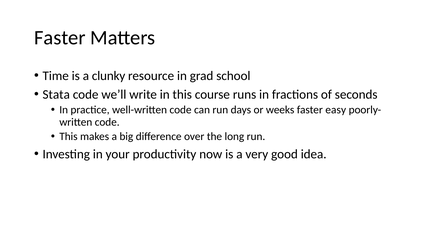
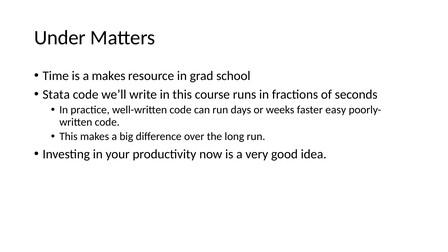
Faster at (60, 38): Faster -> Under
a clunky: clunky -> makes
